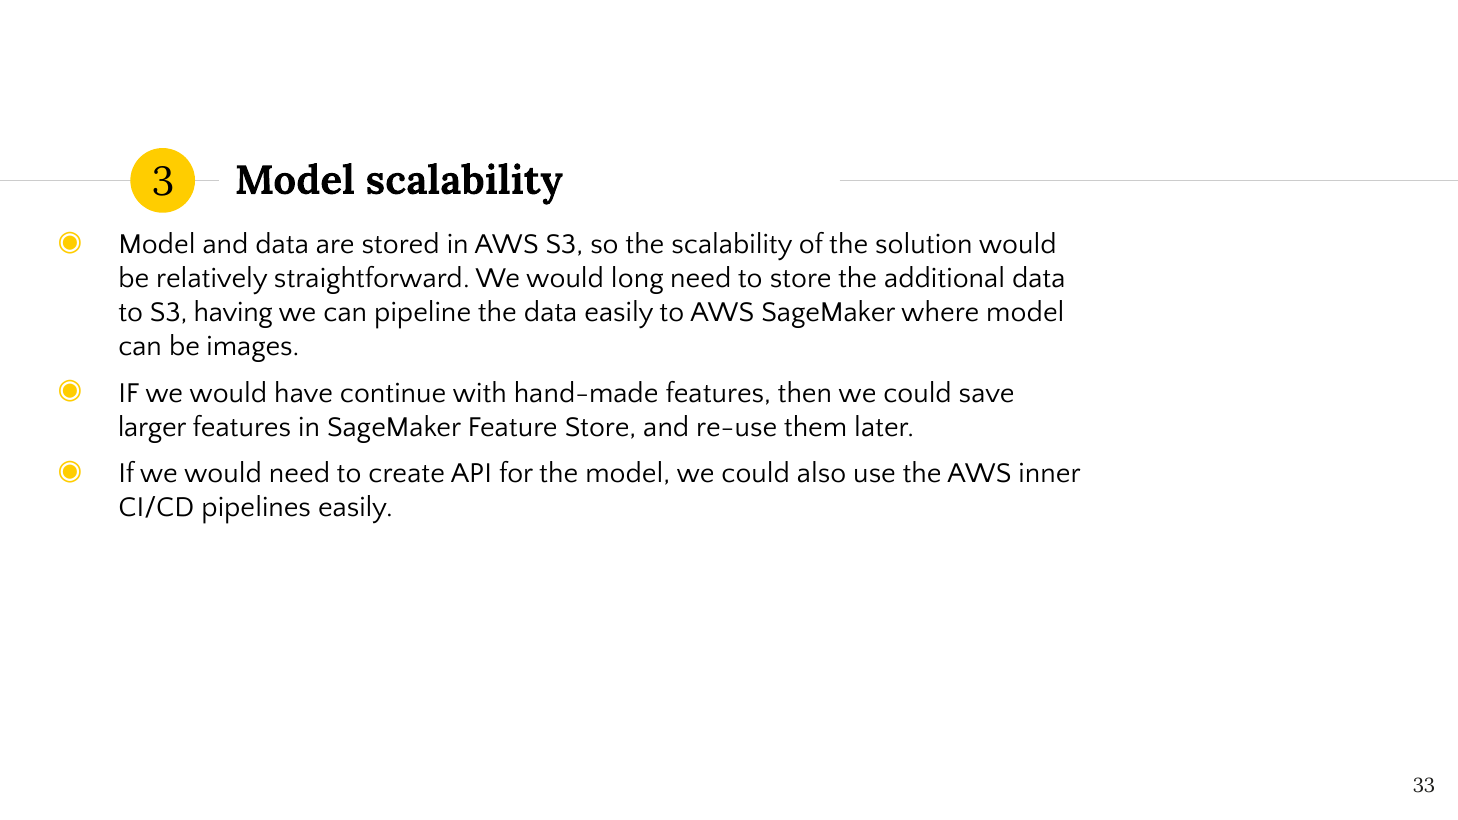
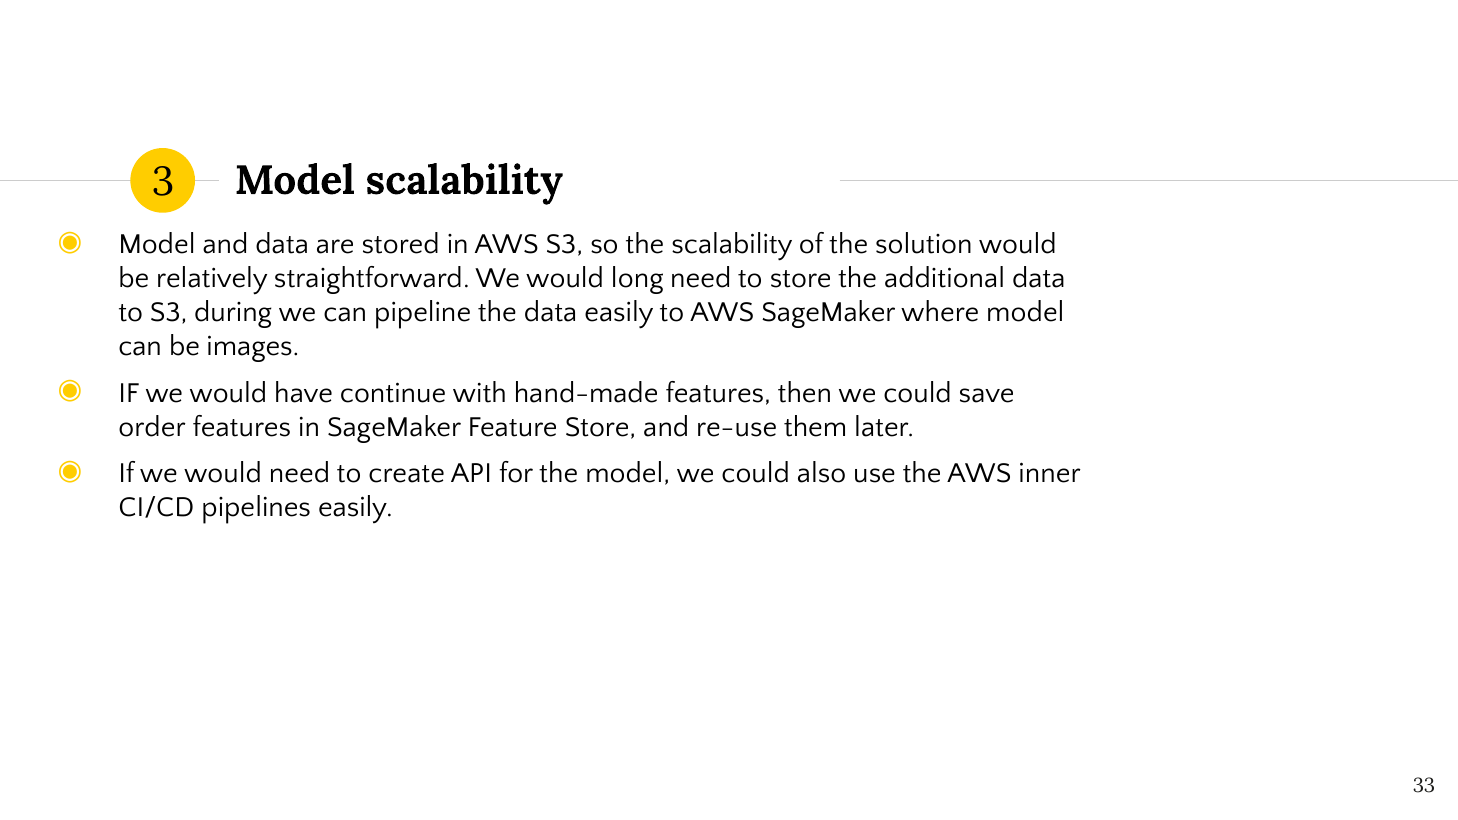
having: having -> during
larger: larger -> order
